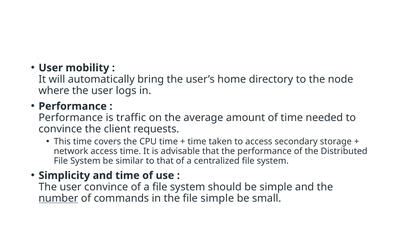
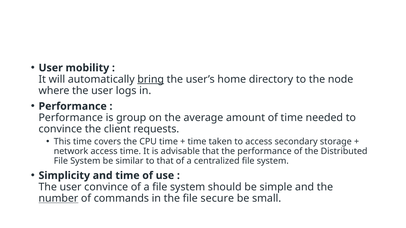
bring underline: none -> present
traffic: traffic -> group
file simple: simple -> secure
